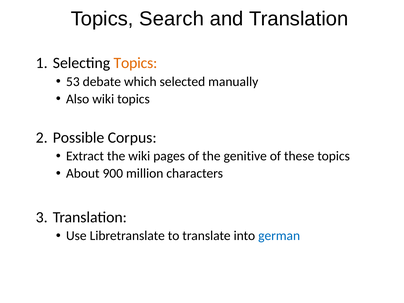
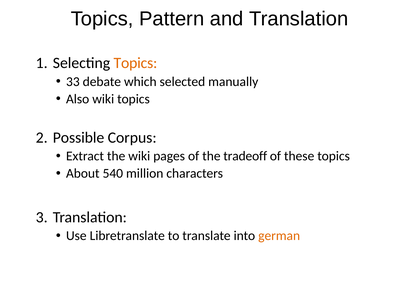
Search: Search -> Pattern
53: 53 -> 33
genitive: genitive -> tradeoff
900: 900 -> 540
german colour: blue -> orange
